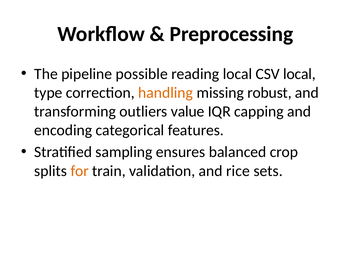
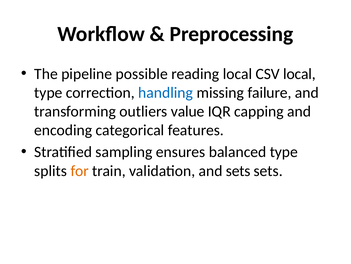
handling colour: orange -> blue
robust: robust -> failure
balanced crop: crop -> type
and rice: rice -> sets
